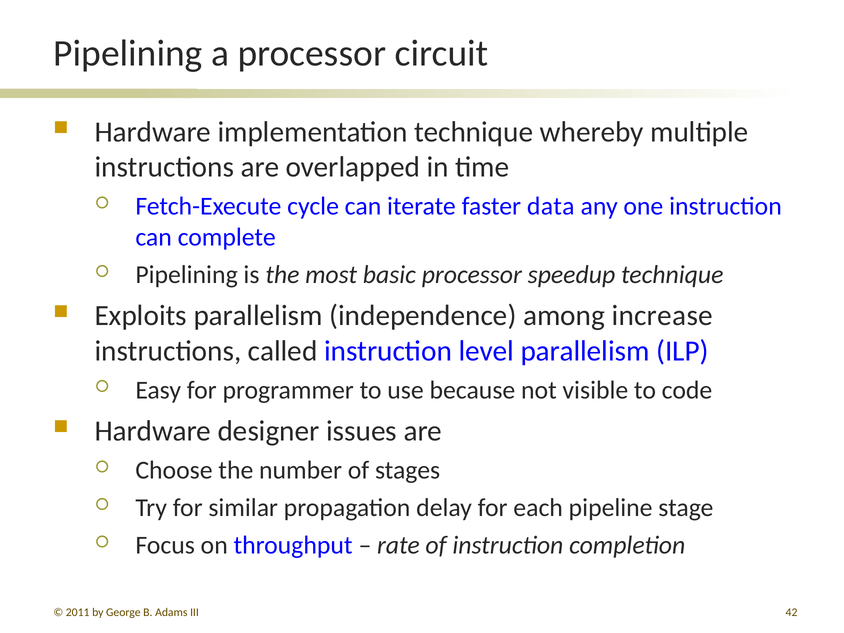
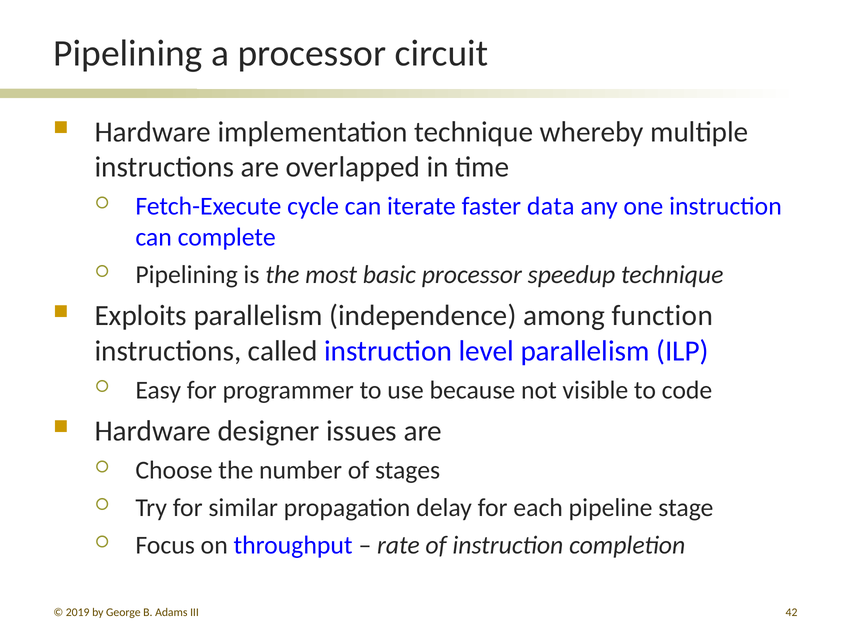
increase: increase -> function
2011: 2011 -> 2019
